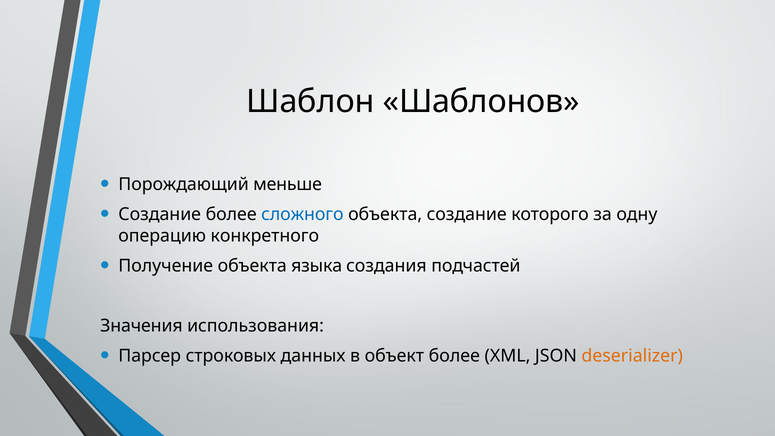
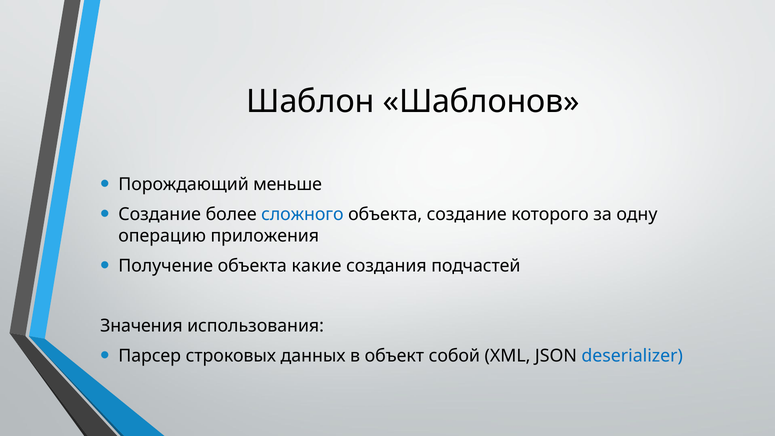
конкретного: конкретного -> приложения
языка: языка -> какие
объект более: более -> собой
deserializer colour: orange -> blue
